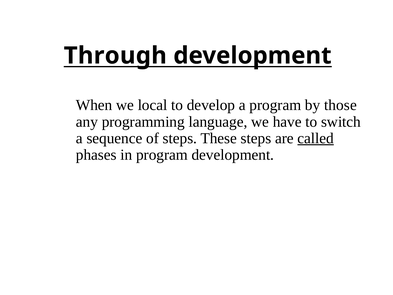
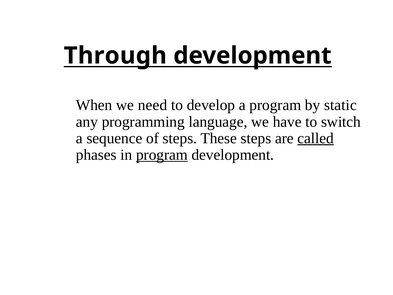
local: local -> need
those: those -> static
program at (162, 155) underline: none -> present
